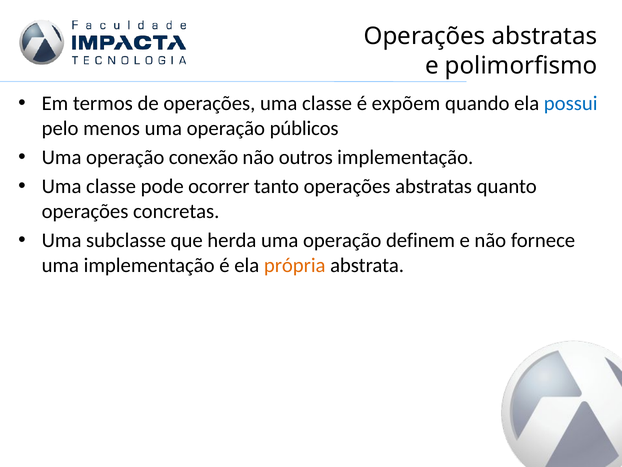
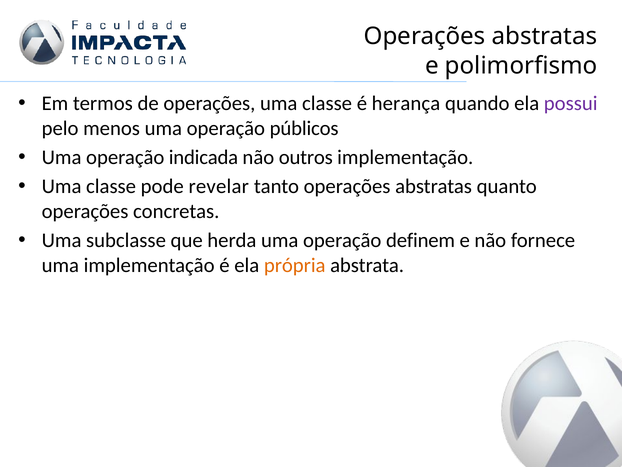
expõem: expõem -> herança
possui colour: blue -> purple
conexão: conexão -> indicada
ocorrer: ocorrer -> revelar
